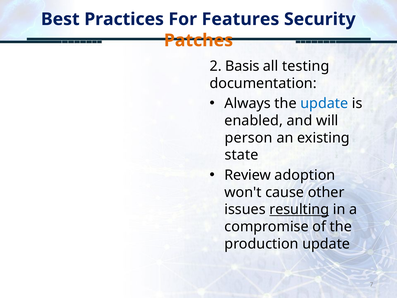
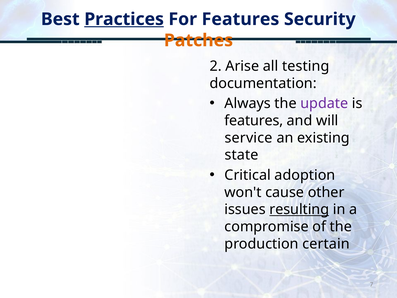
Practices underline: none -> present
Basis: Basis -> Arise
update at (324, 103) colour: blue -> purple
enabled at (254, 120): enabled -> features
person: person -> service
Review: Review -> Critical
production update: update -> certain
